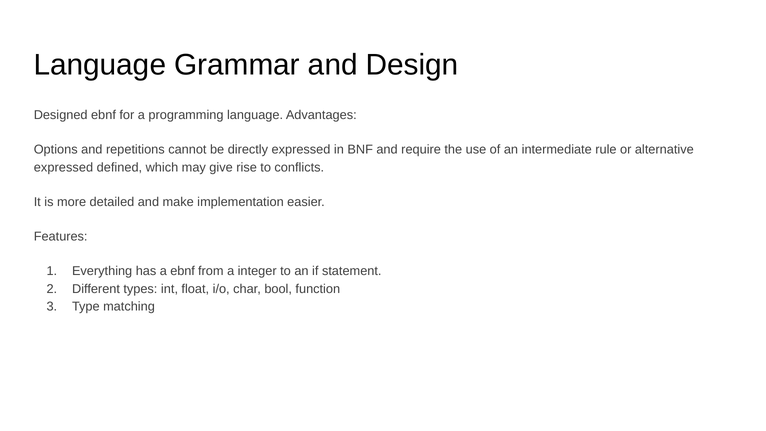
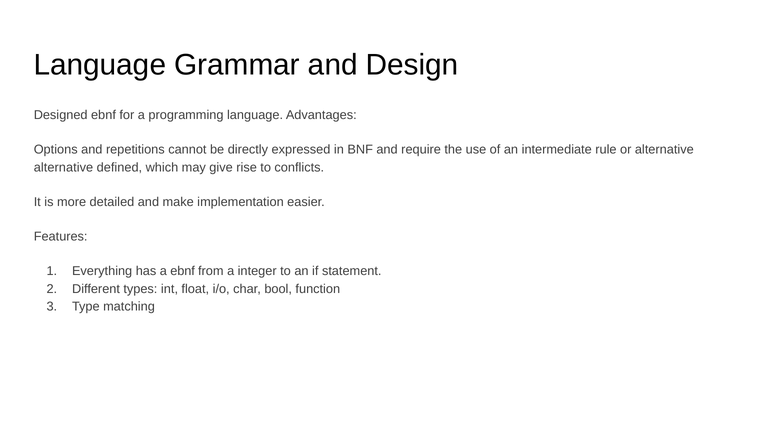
expressed at (63, 167): expressed -> alternative
